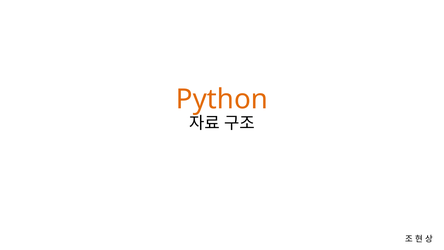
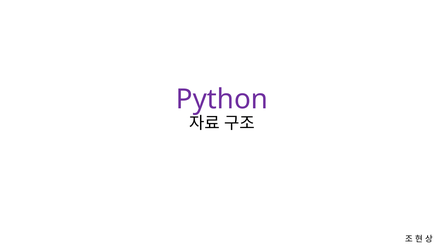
Python colour: orange -> purple
